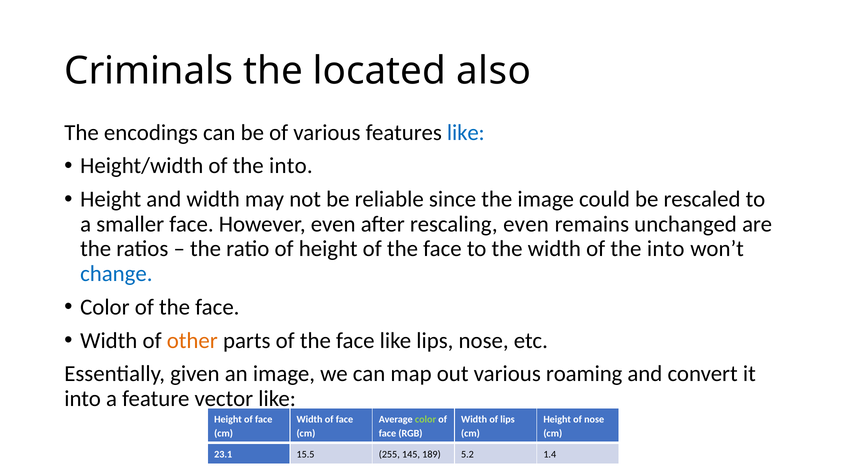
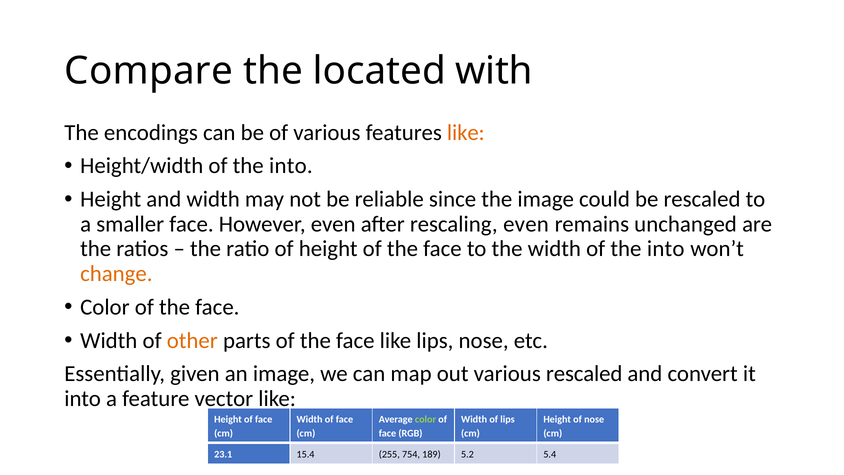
Criminals: Criminals -> Compare
also: also -> with
like at (466, 132) colour: blue -> orange
change colour: blue -> orange
various roaming: roaming -> rescaled
15.5: 15.5 -> 15.4
145: 145 -> 754
1.4: 1.4 -> 5.4
